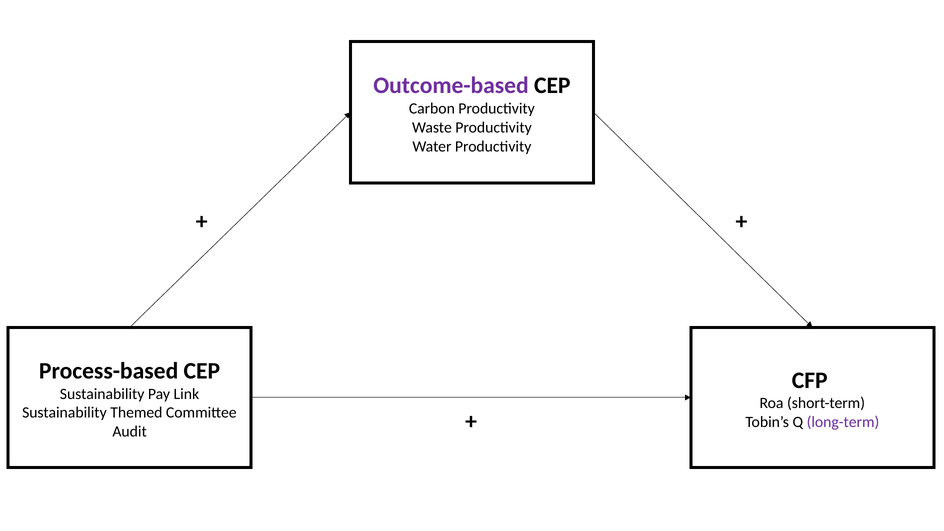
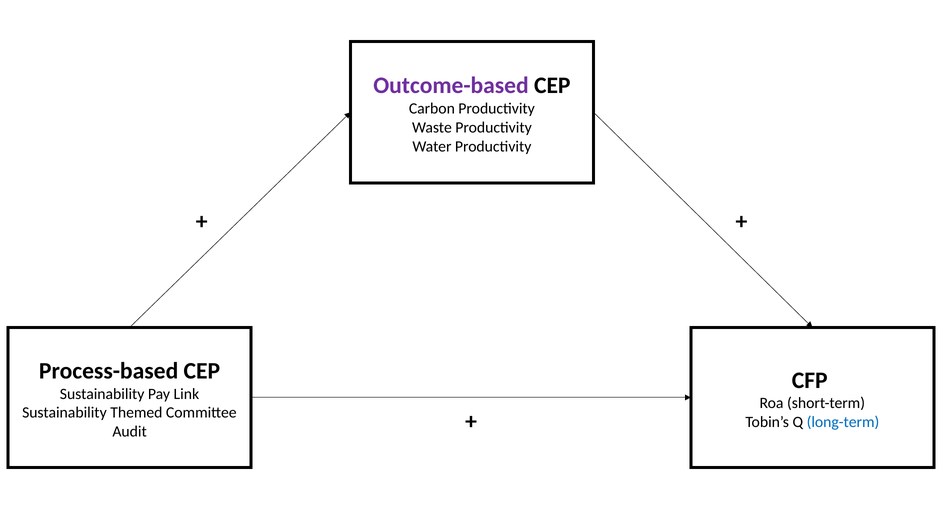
long-term colour: purple -> blue
